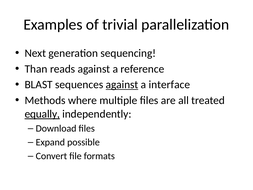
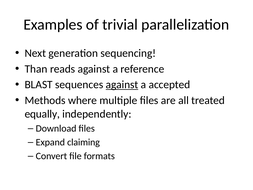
interface: interface -> accepted
equally underline: present -> none
possible: possible -> claiming
